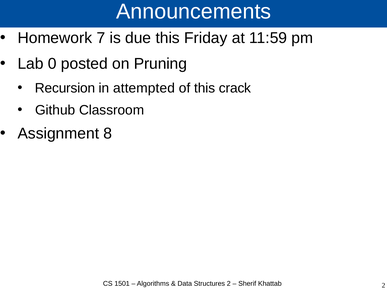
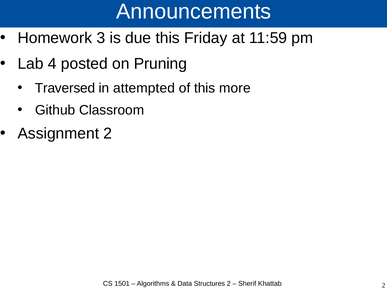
7: 7 -> 3
0: 0 -> 4
Recursion: Recursion -> Traversed
crack: crack -> more
Assignment 8: 8 -> 2
